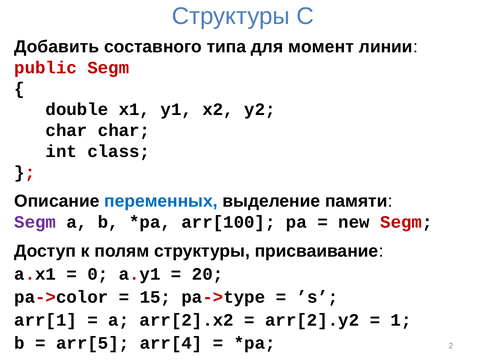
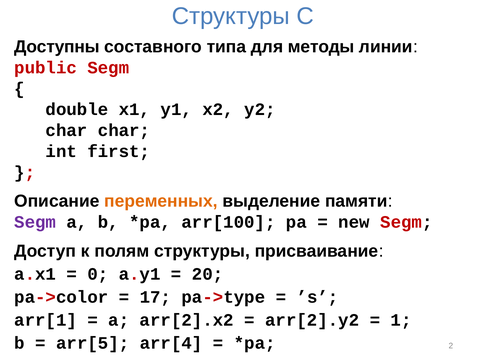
Добавить: Добавить -> Доступны
момент: момент -> методы
class: class -> first
переменных colour: blue -> orange
15: 15 -> 17
